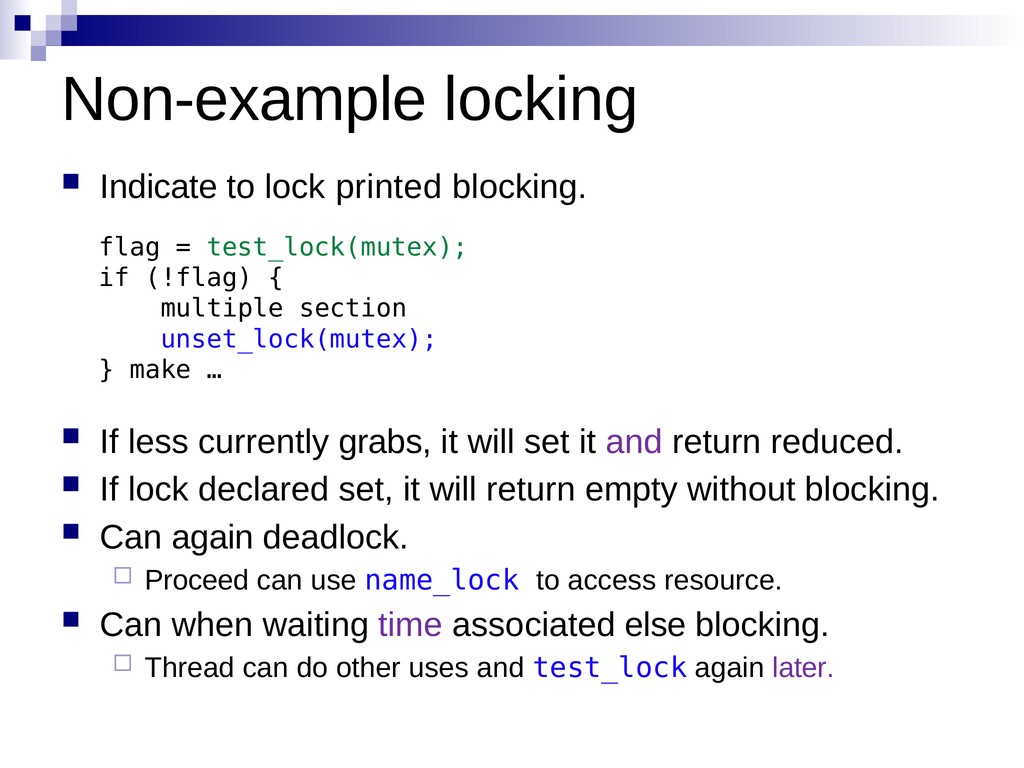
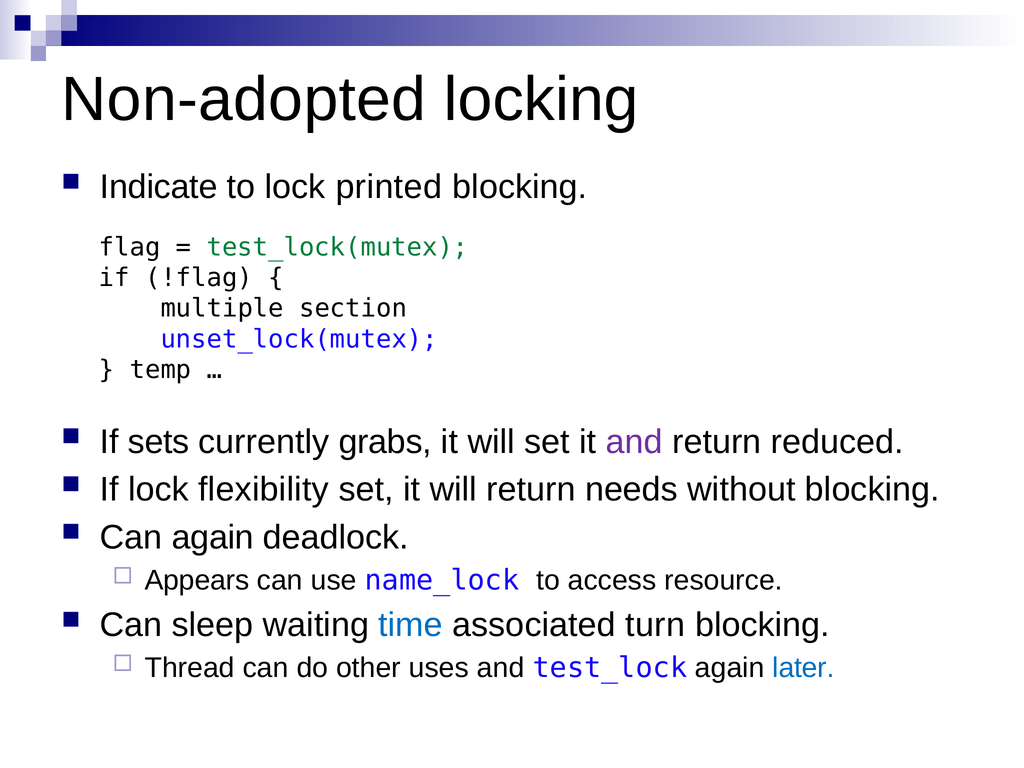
Non-example: Non-example -> Non-adopted
make: make -> temp
less: less -> sets
declared: declared -> flexibility
empty: empty -> needs
Proceed: Proceed -> Appears
when: when -> sleep
time colour: purple -> blue
else: else -> turn
later colour: purple -> blue
